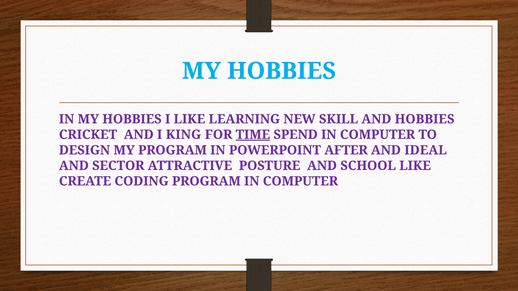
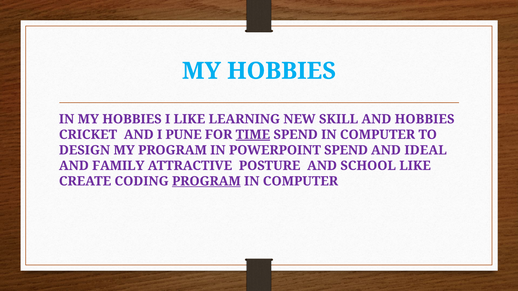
KING: KING -> PUNE
POWERPOINT AFTER: AFTER -> SPEND
SECTOR: SECTOR -> FAMILY
PROGRAM at (206, 181) underline: none -> present
